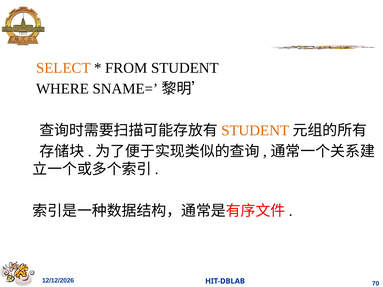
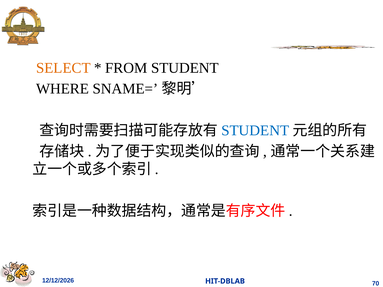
STUDENT at (255, 131) colour: orange -> blue
